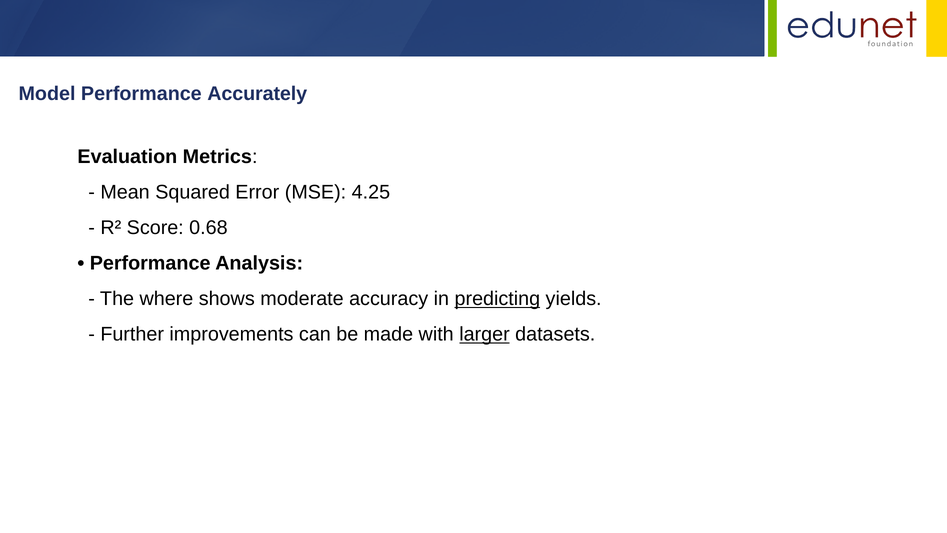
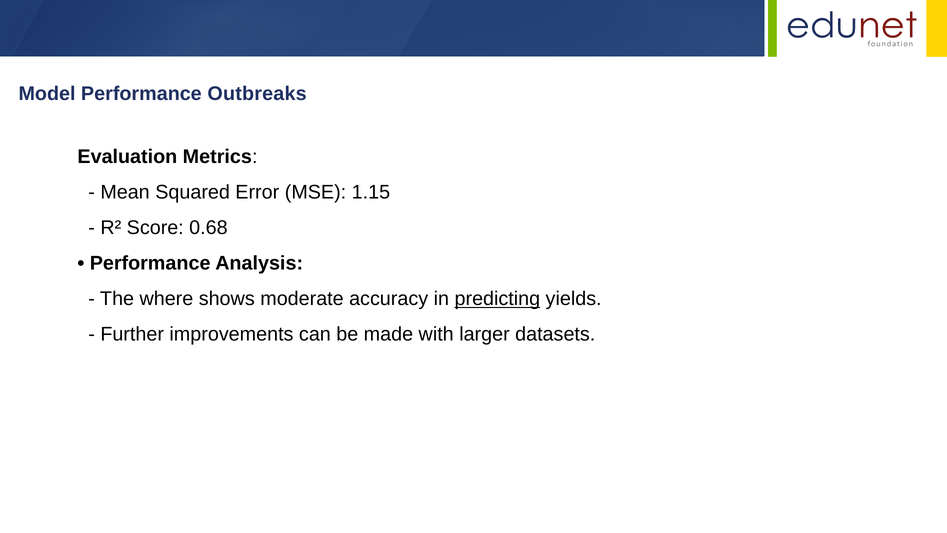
Accurately: Accurately -> Outbreaks
4.25: 4.25 -> 1.15
larger underline: present -> none
